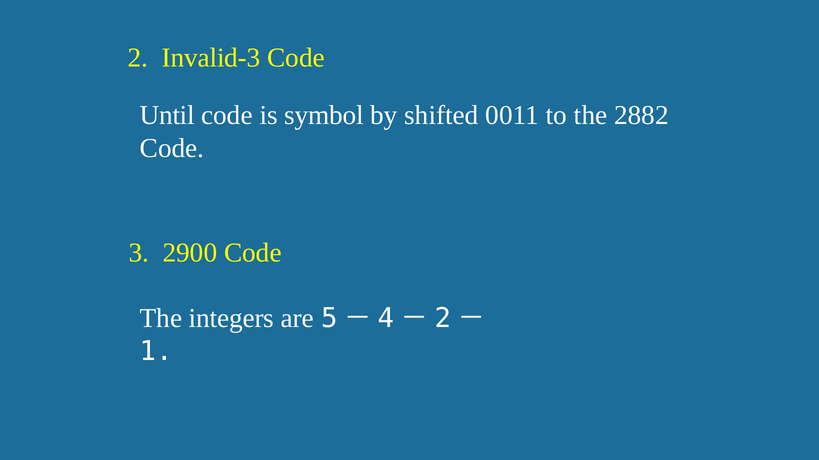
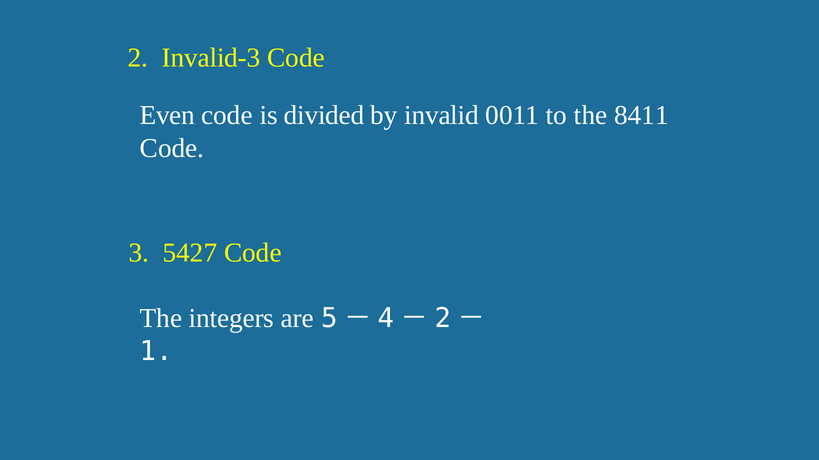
Until: Until -> Even
symbol: symbol -> divided
shifted: shifted -> invalid
2882: 2882 -> 8411
2900: 2900 -> 5427
